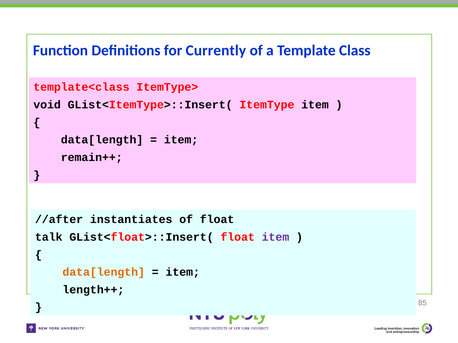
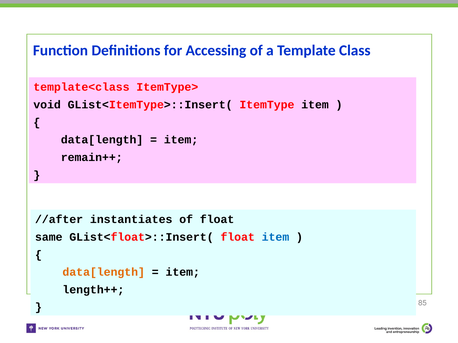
Currently: Currently -> Accessing
talk: talk -> same
item at (275, 237) colour: purple -> blue
